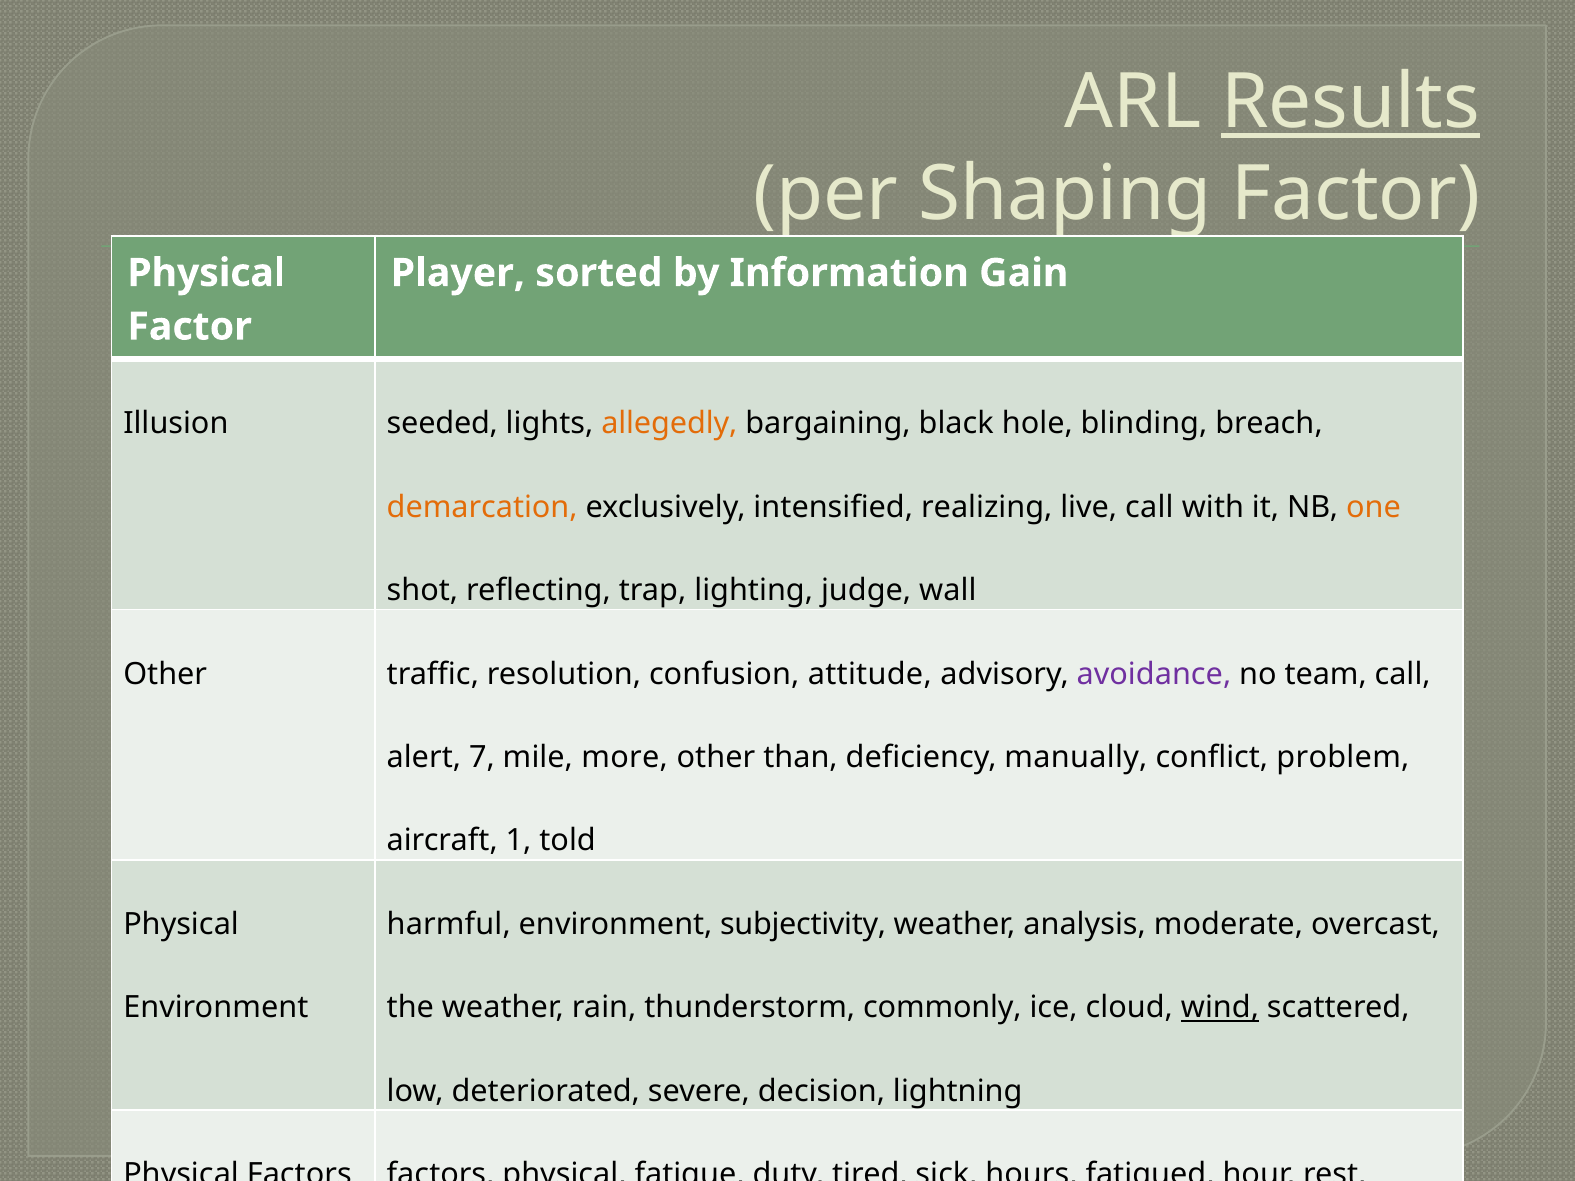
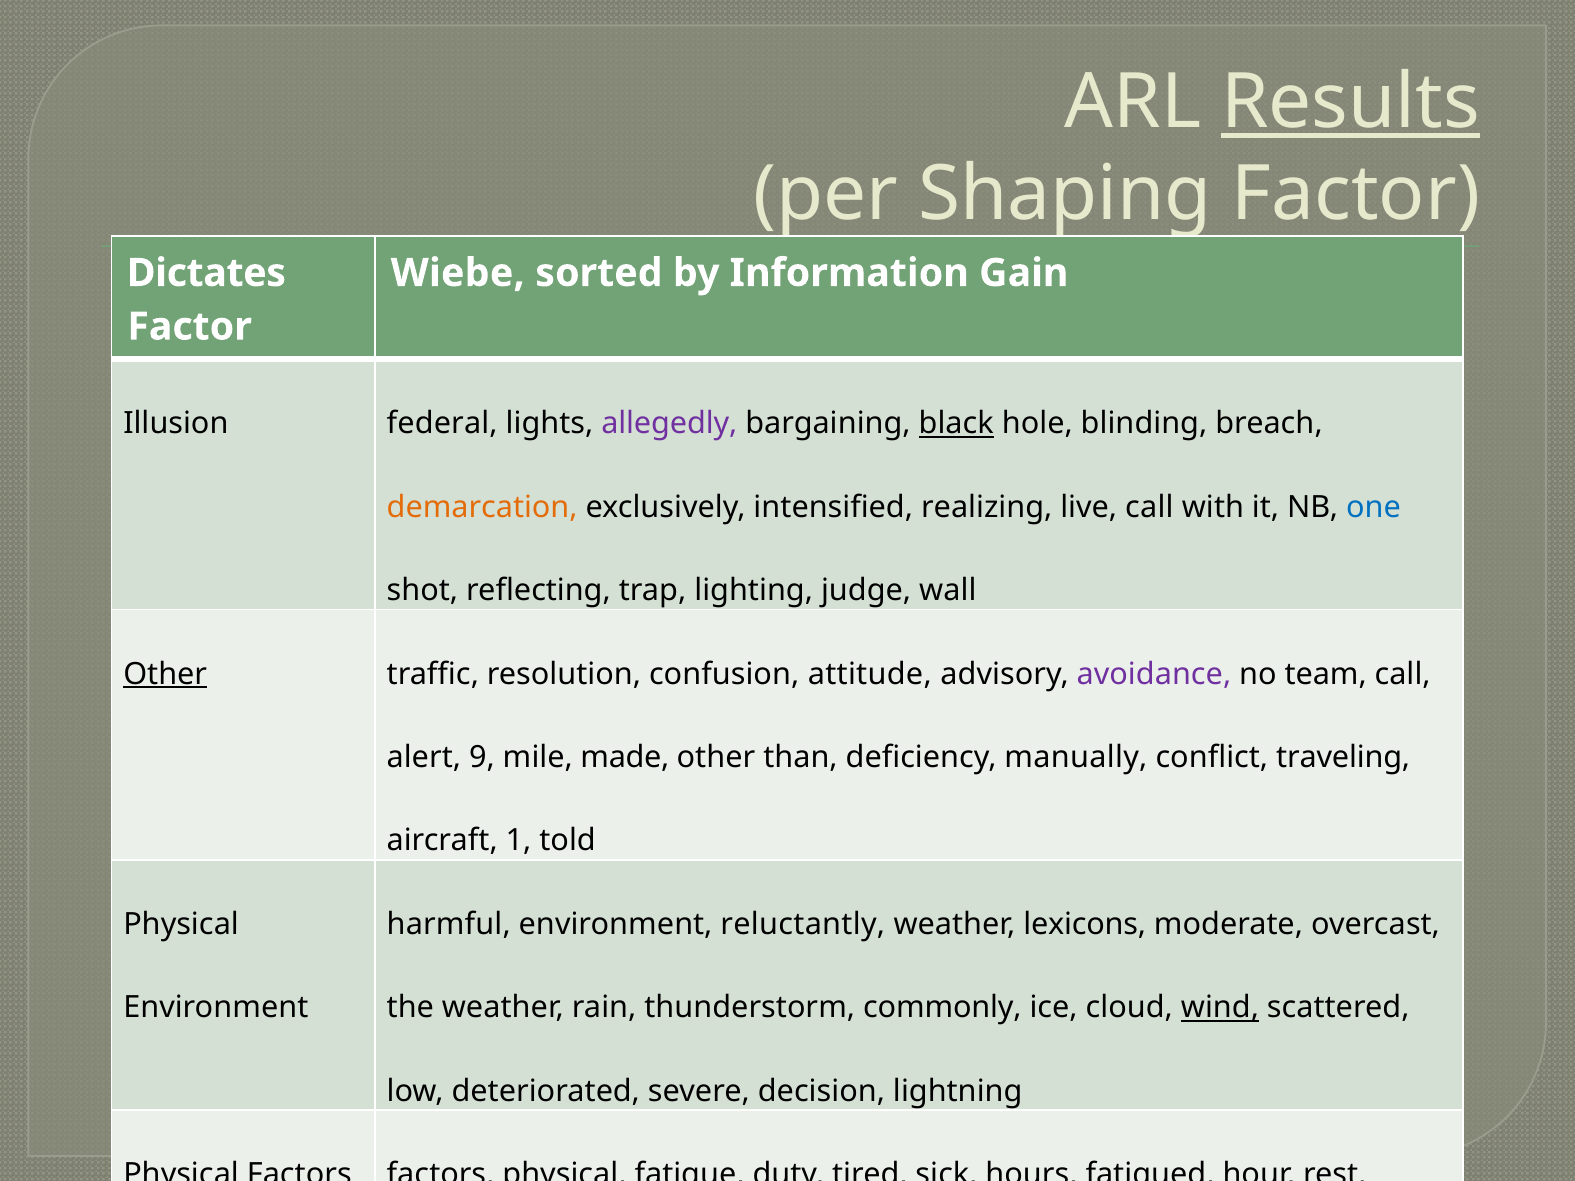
Physical at (206, 273): Physical -> Dictates
Player: Player -> Wiebe
seeded: seeded -> federal
allegedly colour: orange -> purple
black underline: none -> present
one colour: orange -> blue
Other at (165, 674) underline: none -> present
7: 7 -> 9
more: more -> made
problem: problem -> traveling
subjectivity: subjectivity -> reluctantly
analysis: analysis -> lexicons
